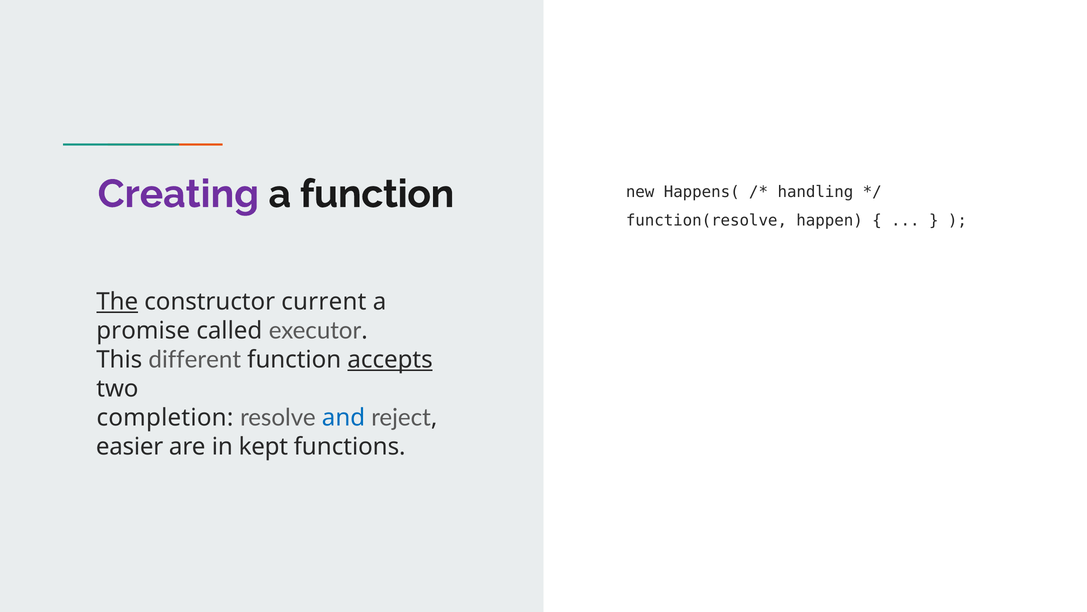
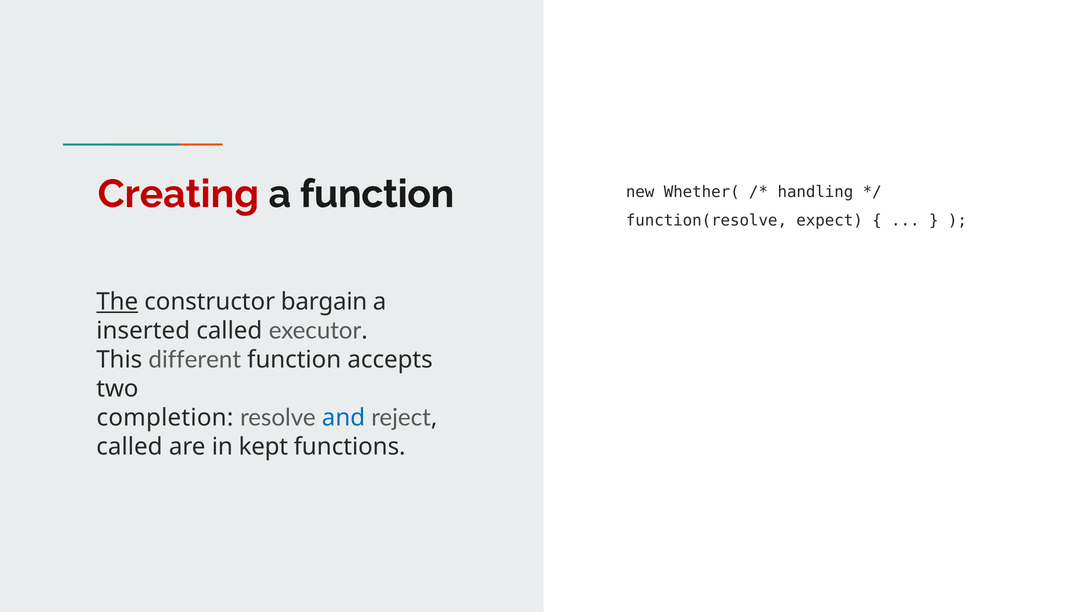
Creating colour: purple -> red
Happens(: Happens( -> Whether(
happen: happen -> expect
current: current -> bargain
promise: promise -> inserted
accepts underline: present -> none
easier at (130, 446): easier -> called
